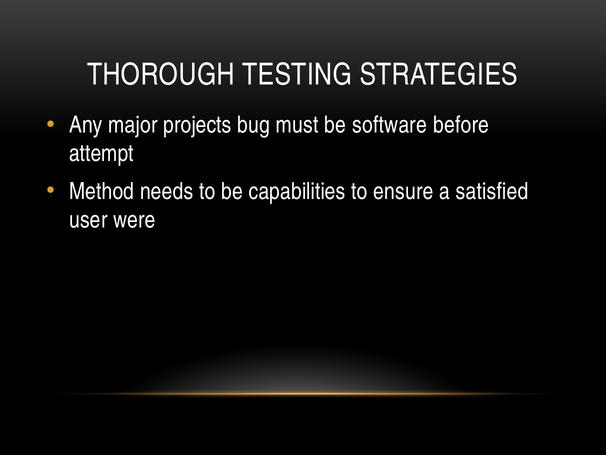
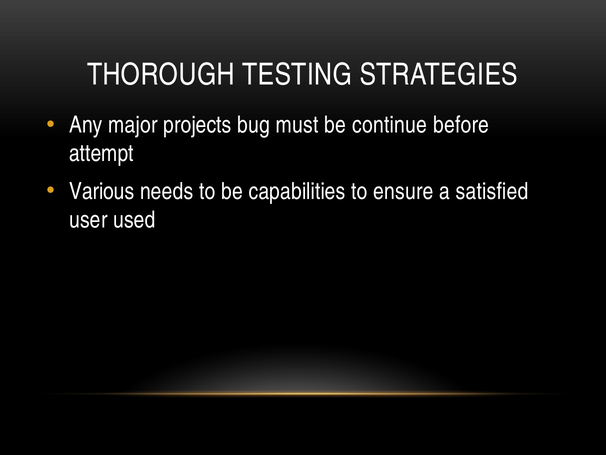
software: software -> continue
Method: Method -> Various
were: were -> used
